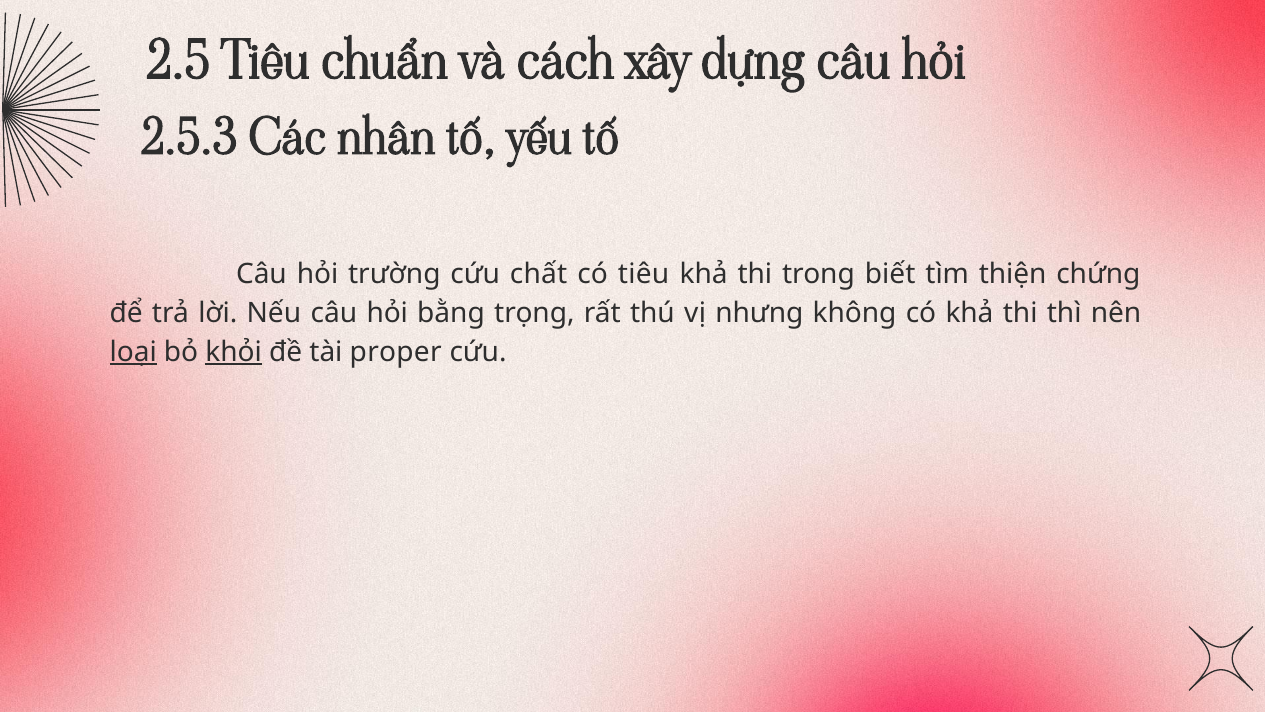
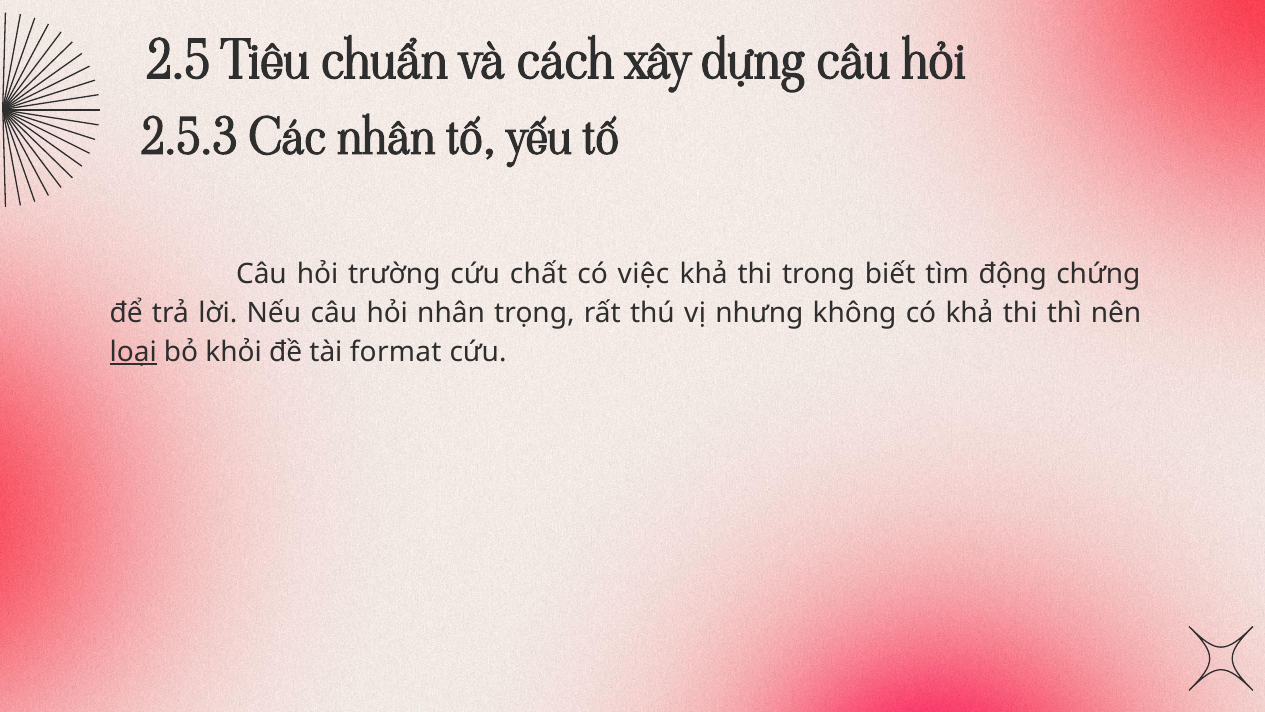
có tiêu: tiêu -> việc
thiện: thiện -> động
hỏi bằng: bằng -> nhân
khỏi underline: present -> none
proper: proper -> format
